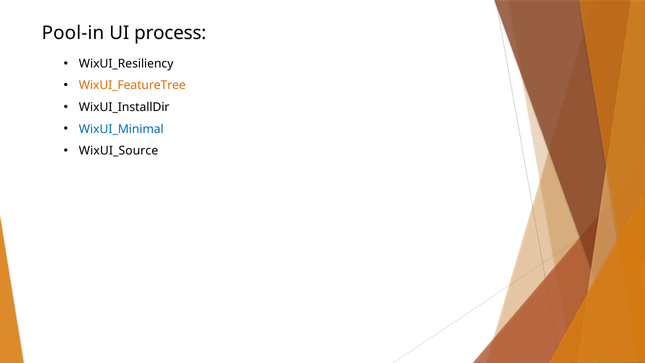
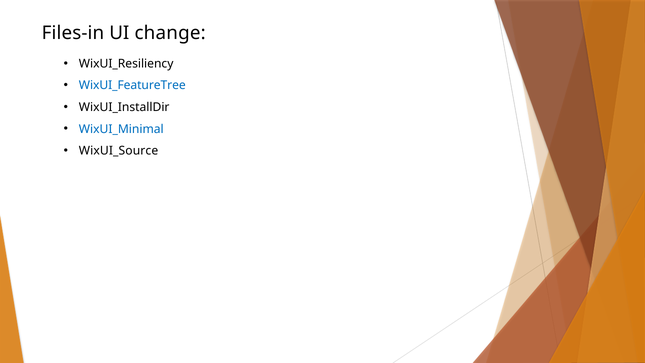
Pool-in: Pool-in -> Files-in
process: process -> change
WixUI_FeatureTree colour: orange -> blue
